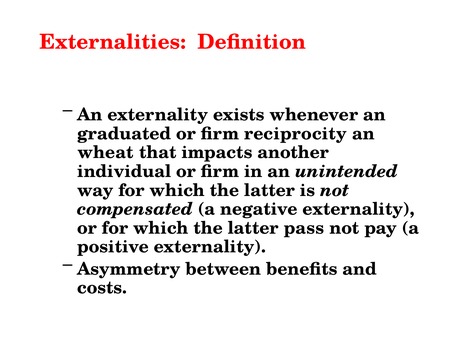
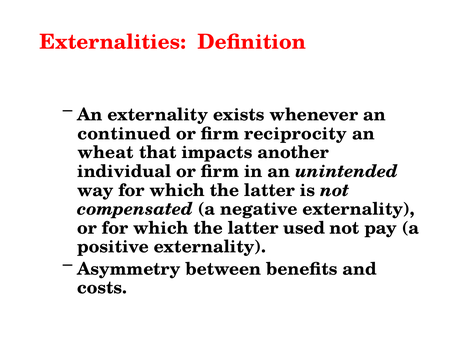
graduated: graduated -> continued
pass: pass -> used
